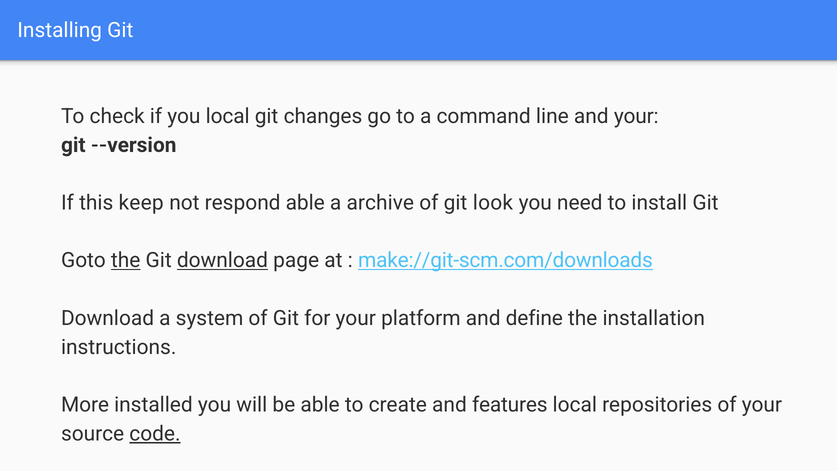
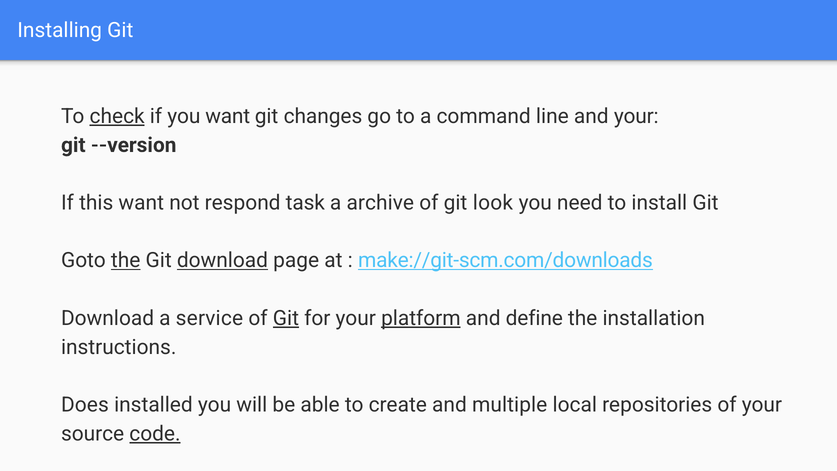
check underline: none -> present
you local: local -> want
this keep: keep -> want
respond able: able -> task
system: system -> service
Git at (286, 318) underline: none -> present
platform underline: none -> present
More: More -> Does
features: features -> multiple
